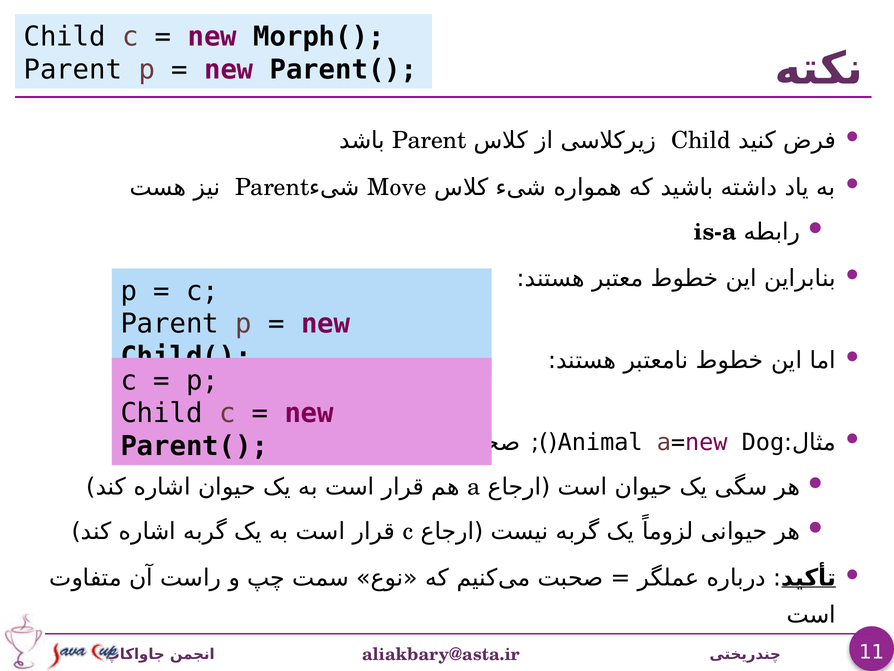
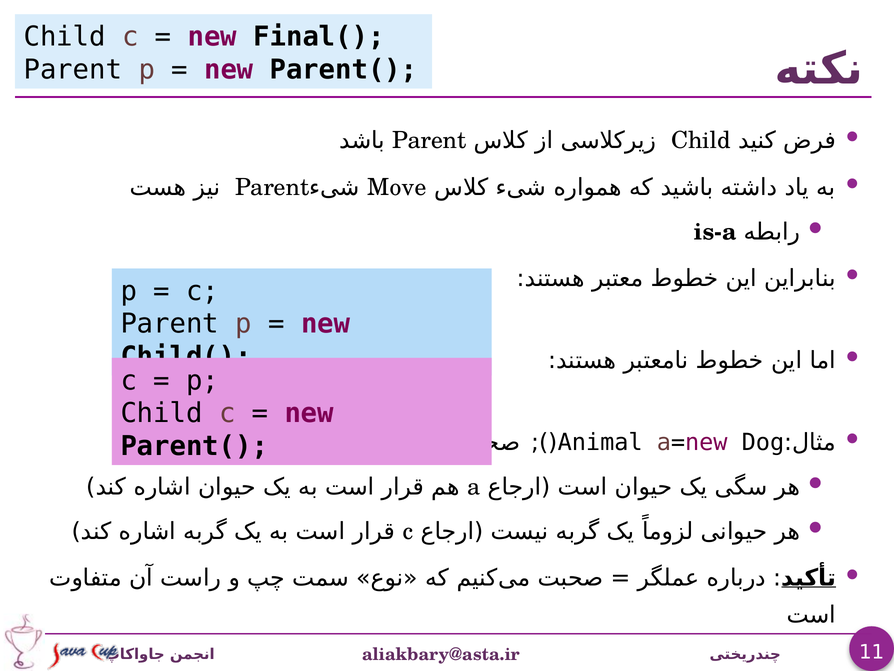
Morph(: Morph( -> Final(
